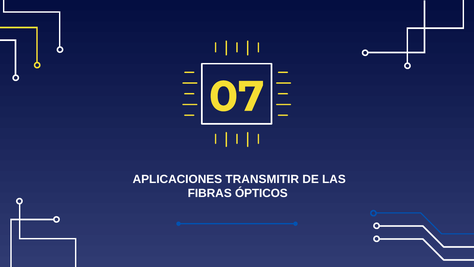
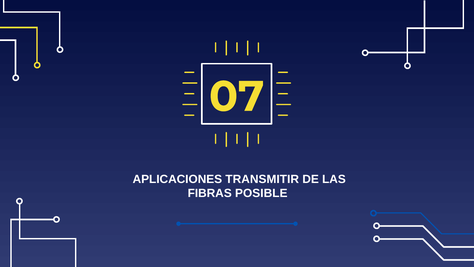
ÓPTICOS: ÓPTICOS -> POSIBLE
